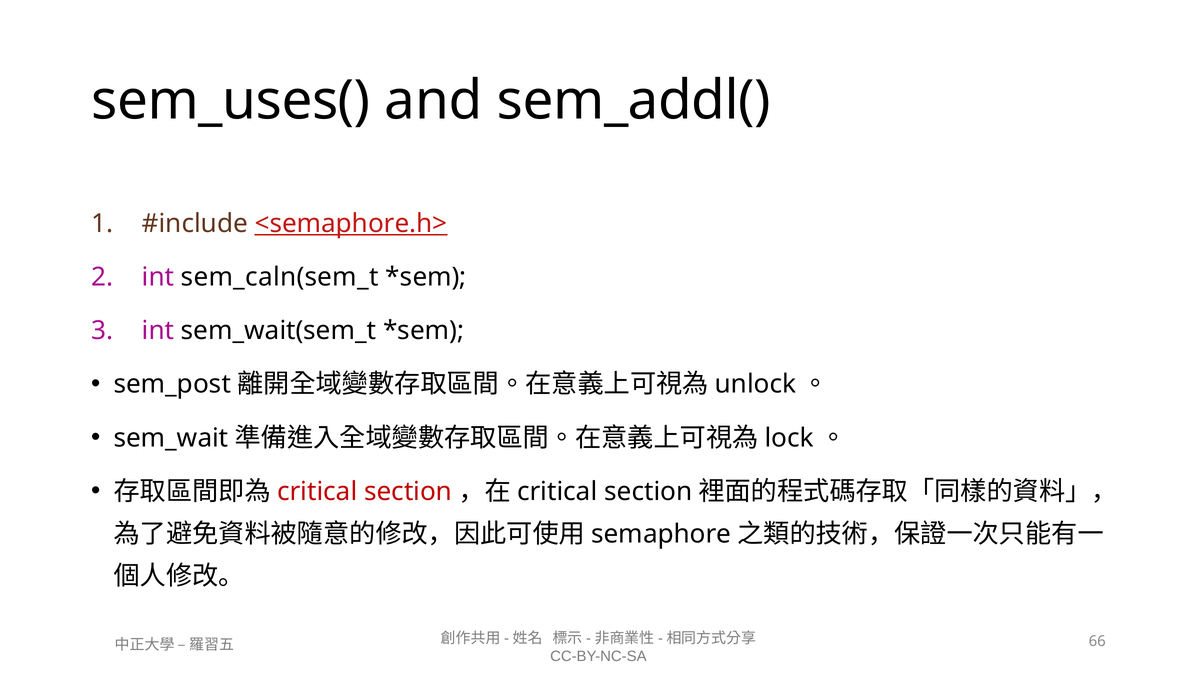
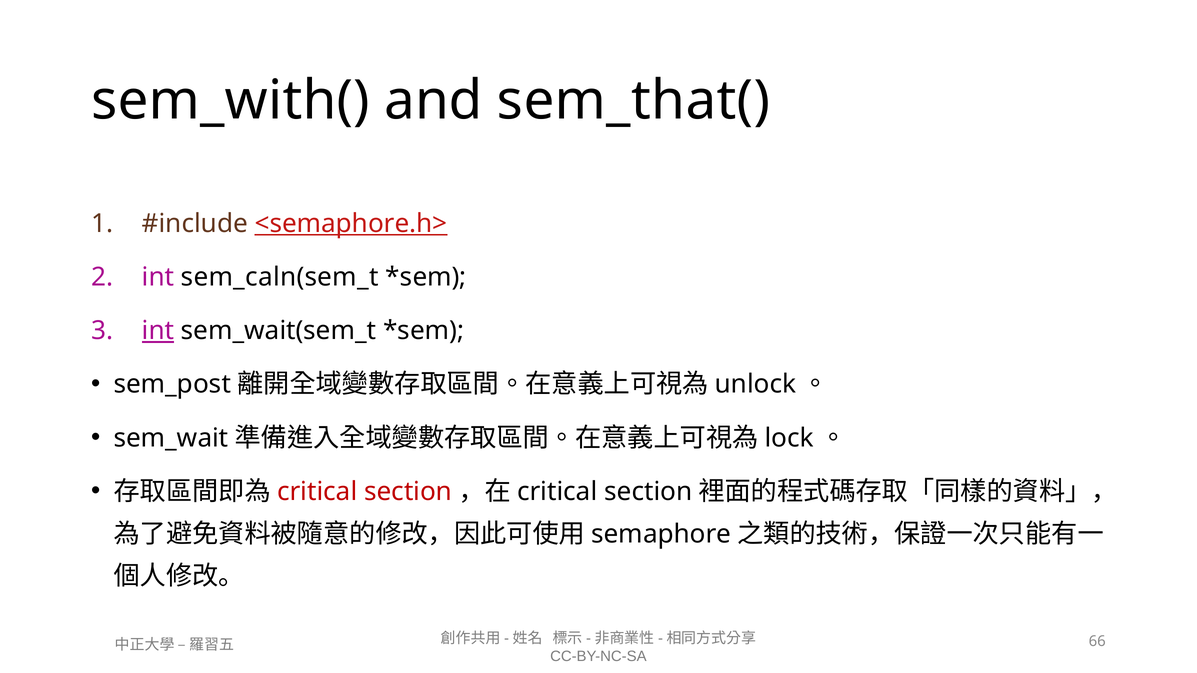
sem_uses(: sem_uses( -> sem_with(
sem_addl(: sem_addl( -> sem_that(
int at (158, 331) underline: none -> present
